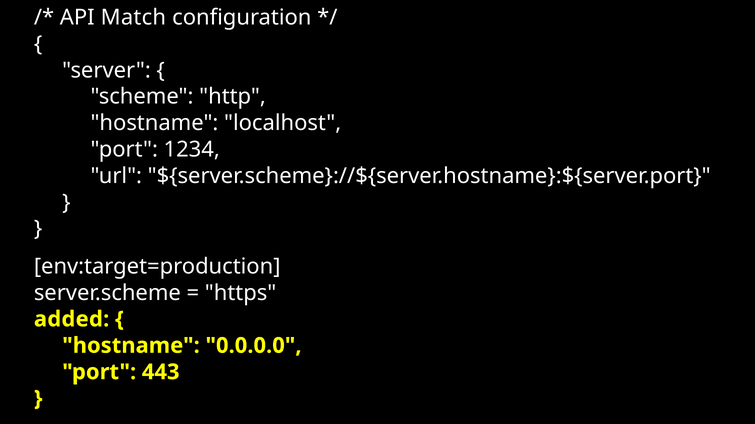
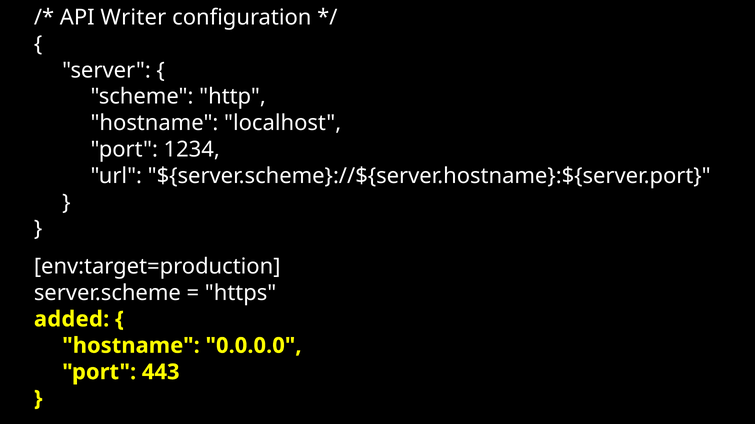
Match: Match -> Writer
